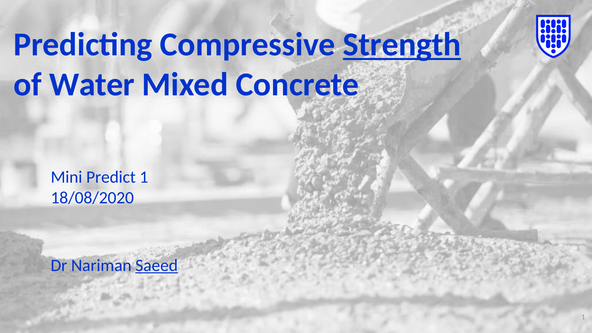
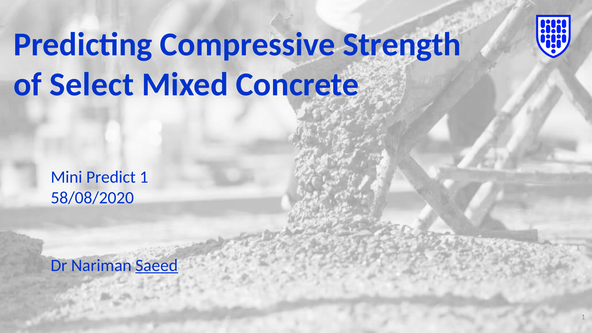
Strength underline: present -> none
Water: Water -> Select
18/08/2020: 18/08/2020 -> 58/08/2020
